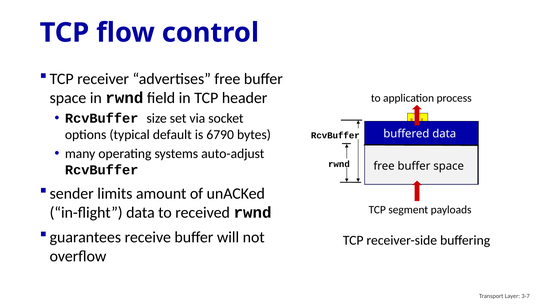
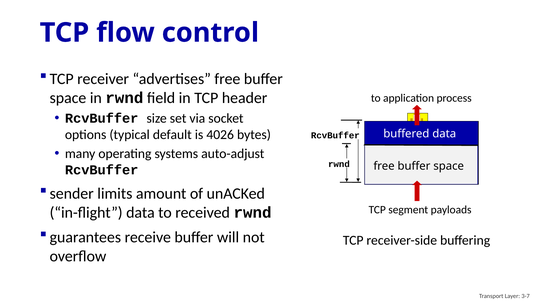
6790: 6790 -> 4026
